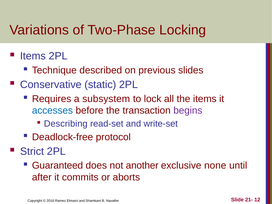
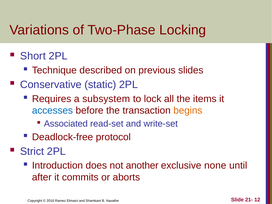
Items at (33, 56): Items -> Short
begins colour: purple -> orange
Describing: Describing -> Associated
Guaranteed: Guaranteed -> Introduction
